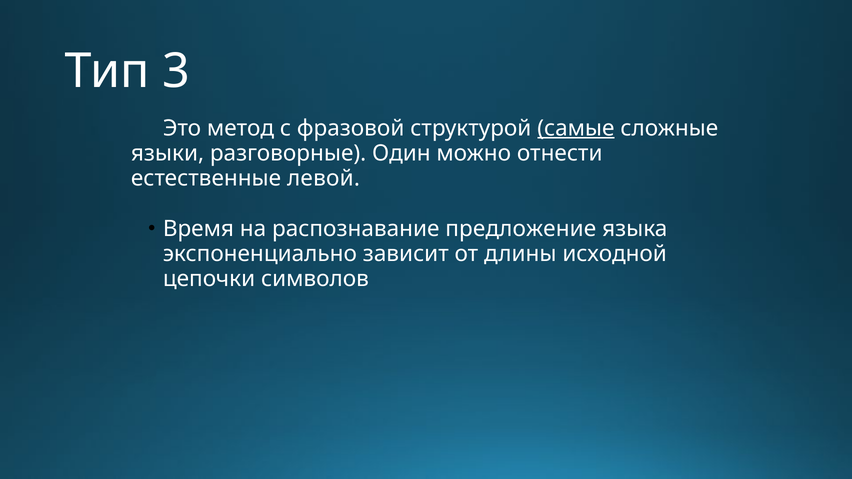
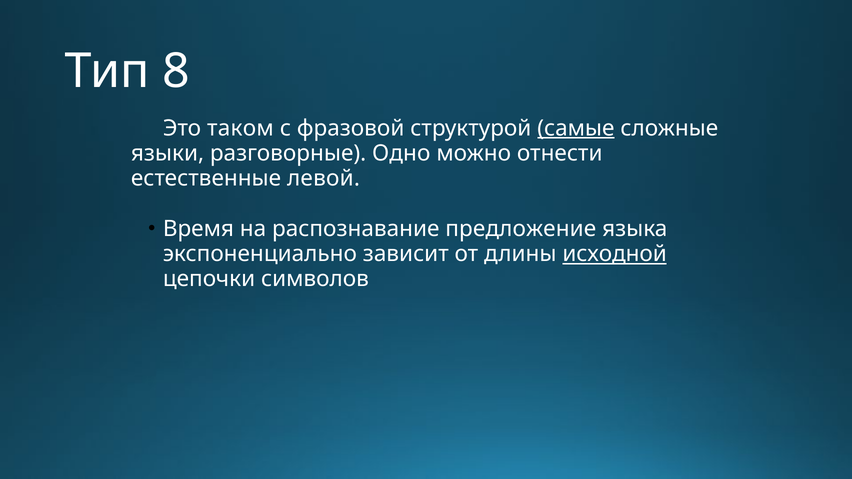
3: 3 -> 8
метод: метод -> таком
Один: Один -> Одно
исходной underline: none -> present
